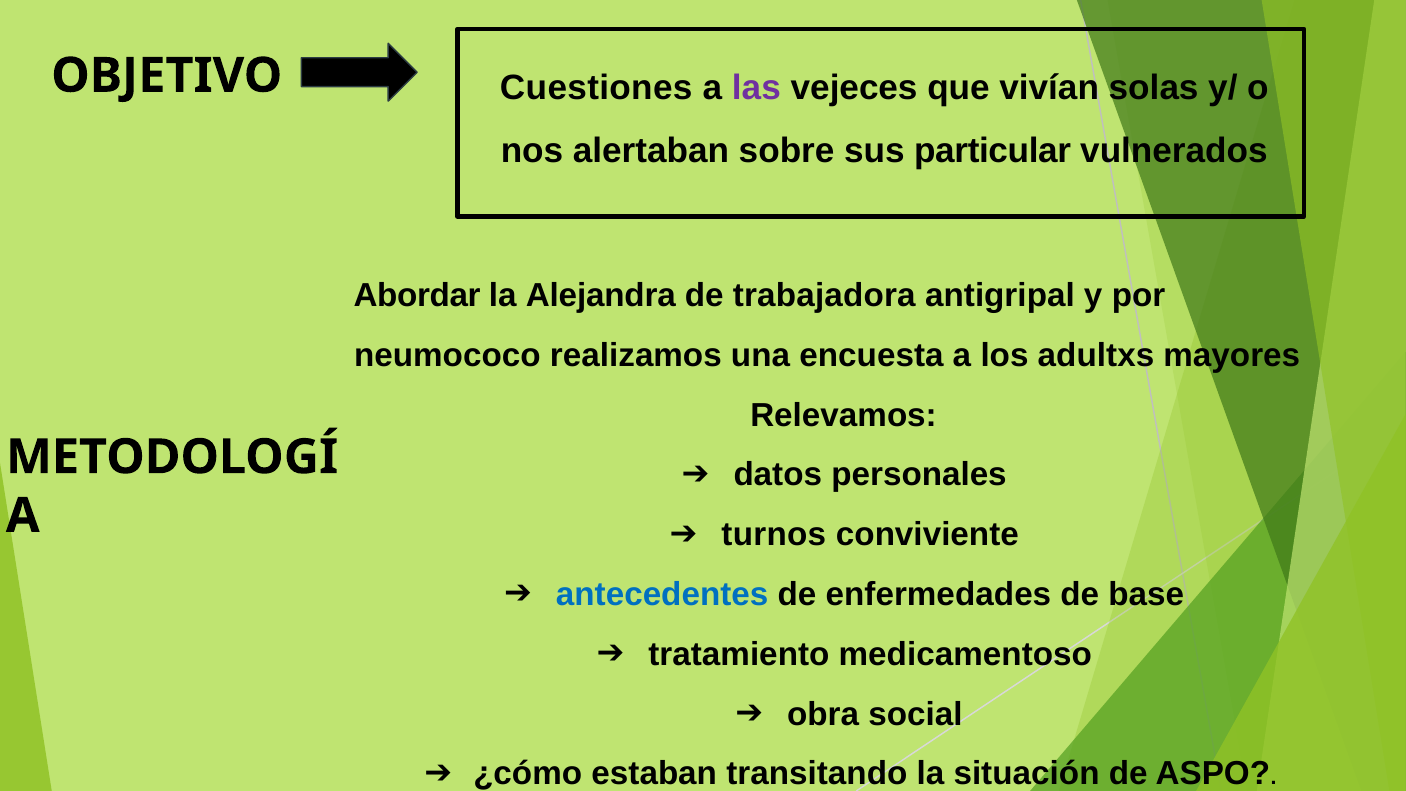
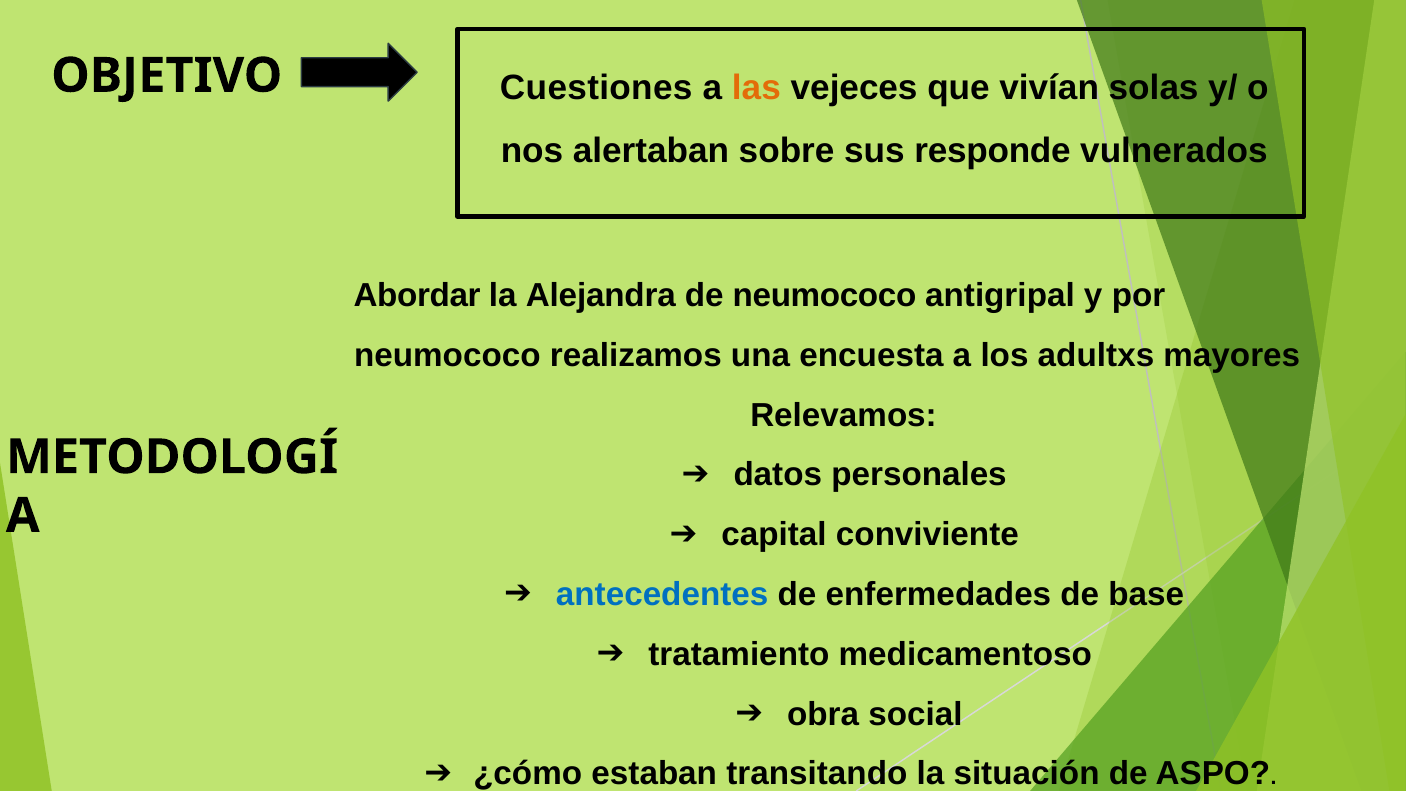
las colour: purple -> orange
particular: particular -> responde
de trabajadora: trabajadora -> neumococo
turnos: turnos -> capital
